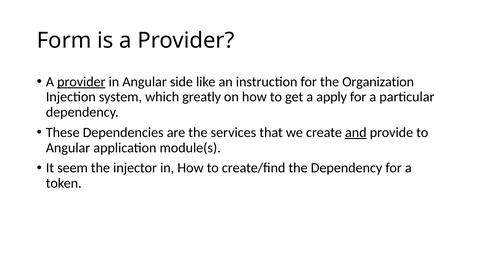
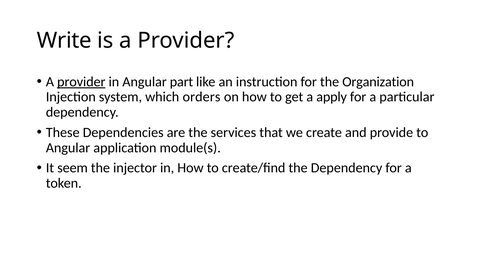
Form: Form -> Write
side: side -> part
greatly: greatly -> orders
and underline: present -> none
